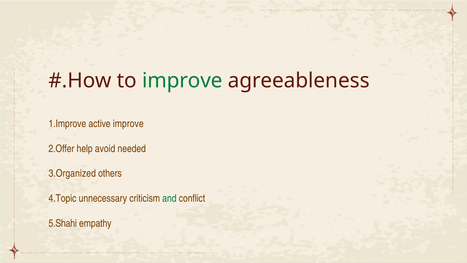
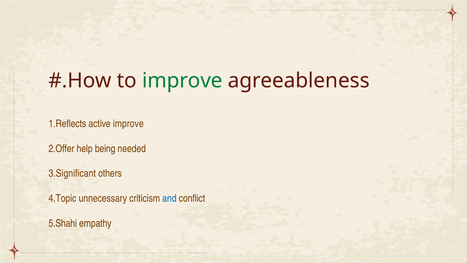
1.Improve: 1.Improve -> 1.Reflects
avoid: avoid -> being
3.Organized: 3.Organized -> 3.Significant
and colour: green -> blue
